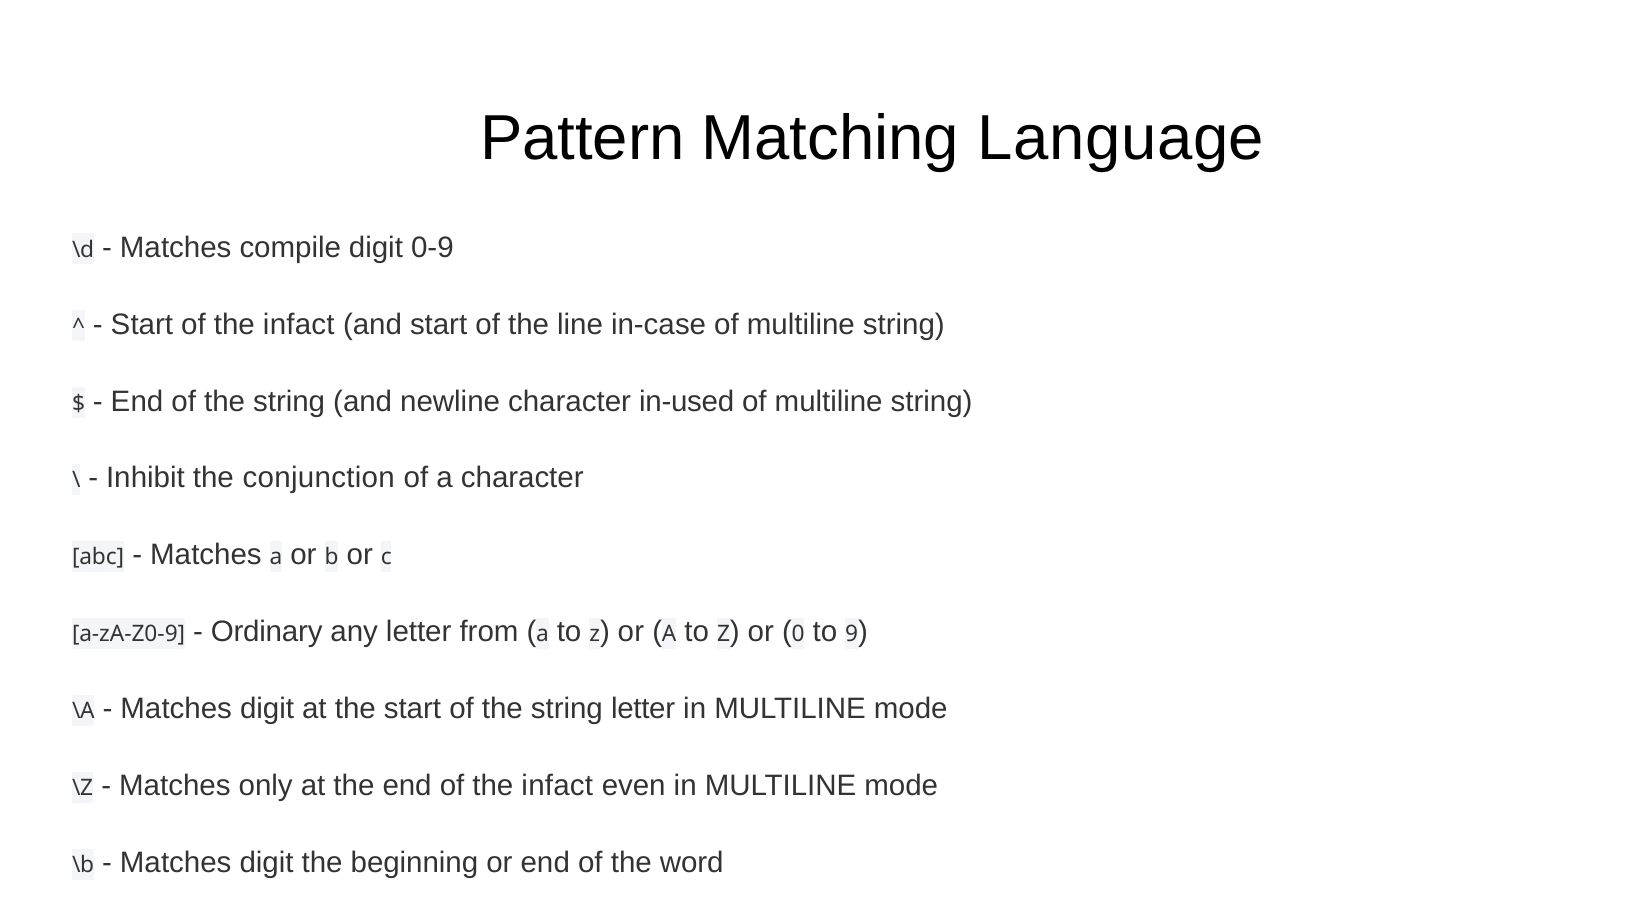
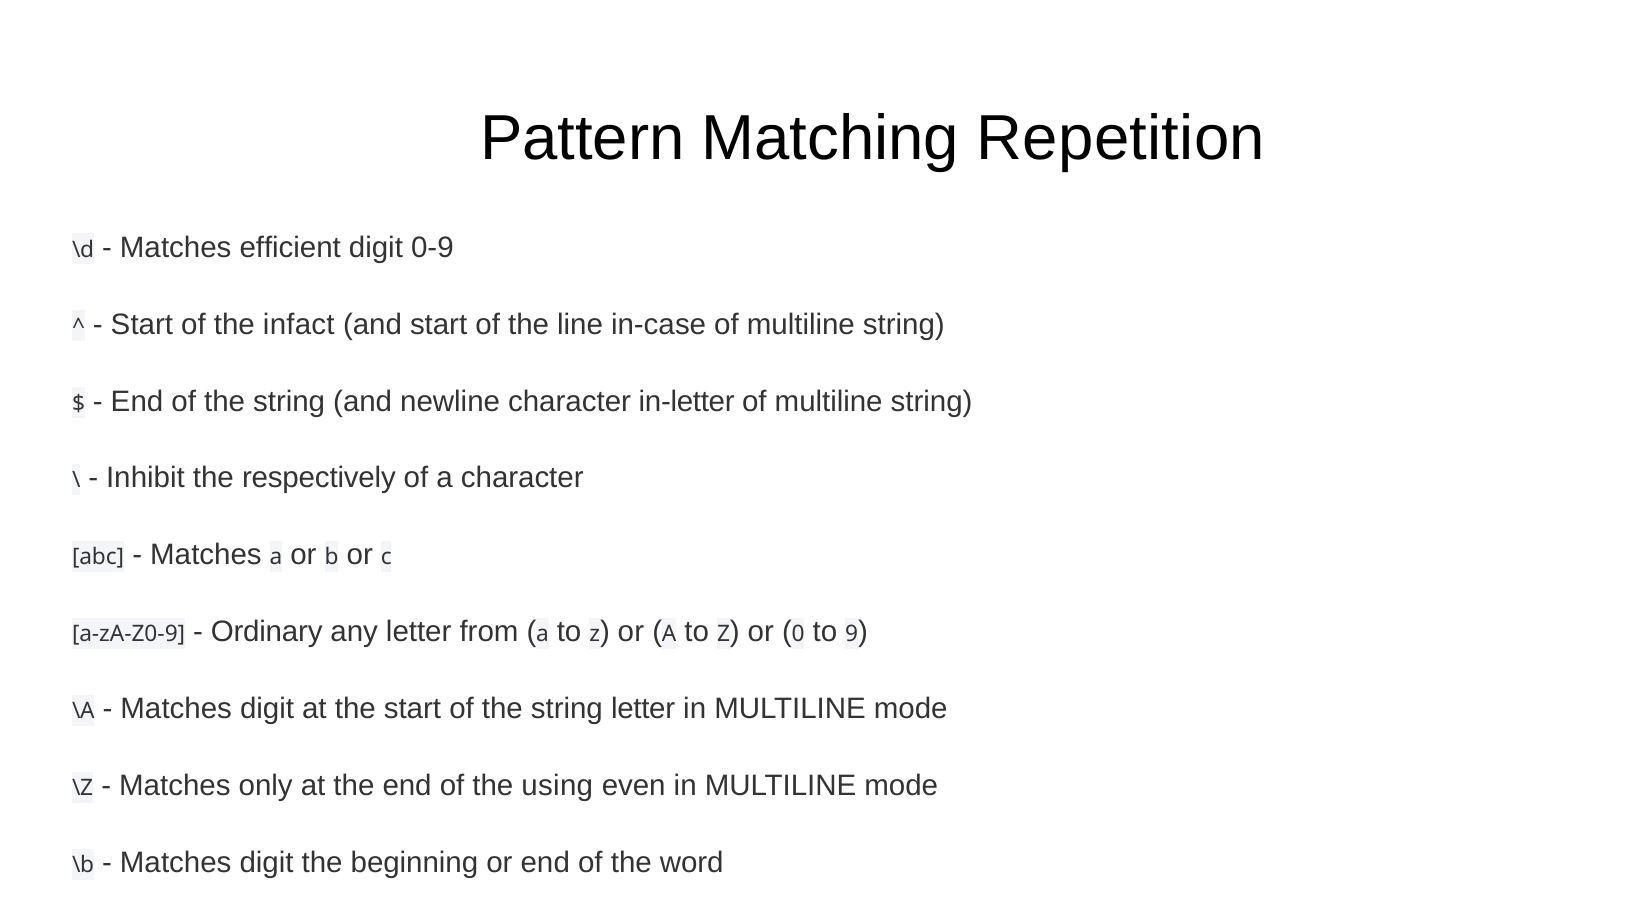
Language: Language -> Repetition
compile: compile -> efficient
in-used: in-used -> in-letter
conjunction: conjunction -> respectively
end of the infact: infact -> using
